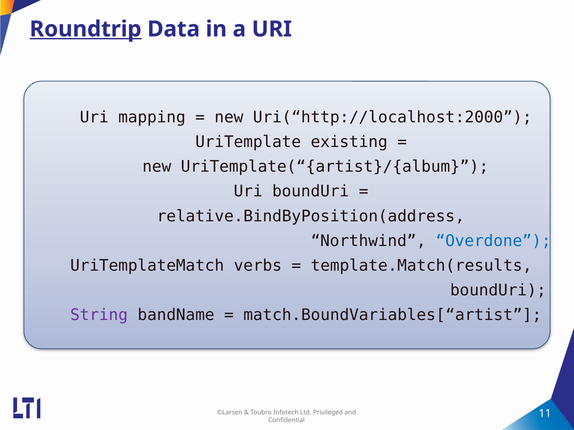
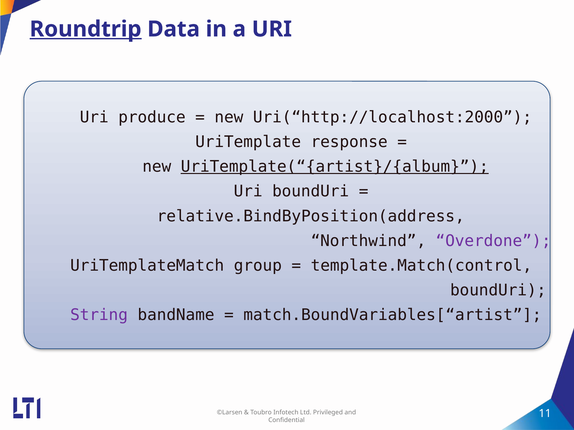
mapping: mapping -> produce
existing: existing -> response
UriTemplate(“{artist}/{album underline: none -> present
Overdone colour: blue -> purple
verbs: verbs -> group
template.Match(results: template.Match(results -> template.Match(control
